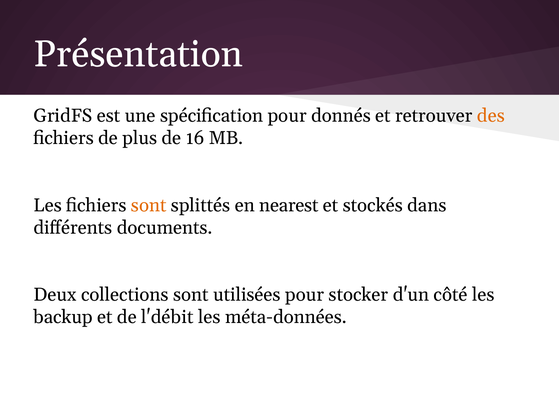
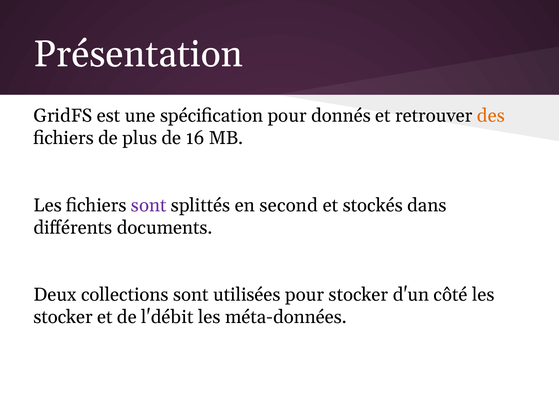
sont at (149, 205) colour: orange -> purple
nearest: nearest -> second
backup at (63, 317): backup -> stocker
